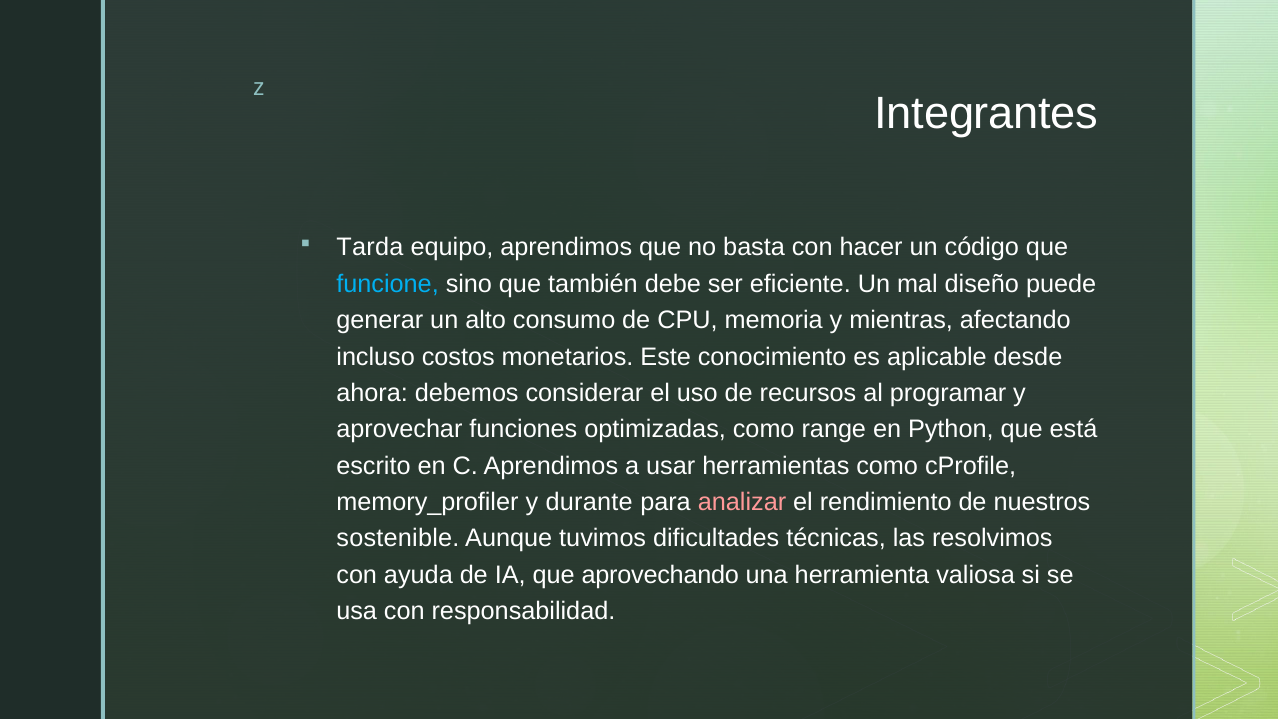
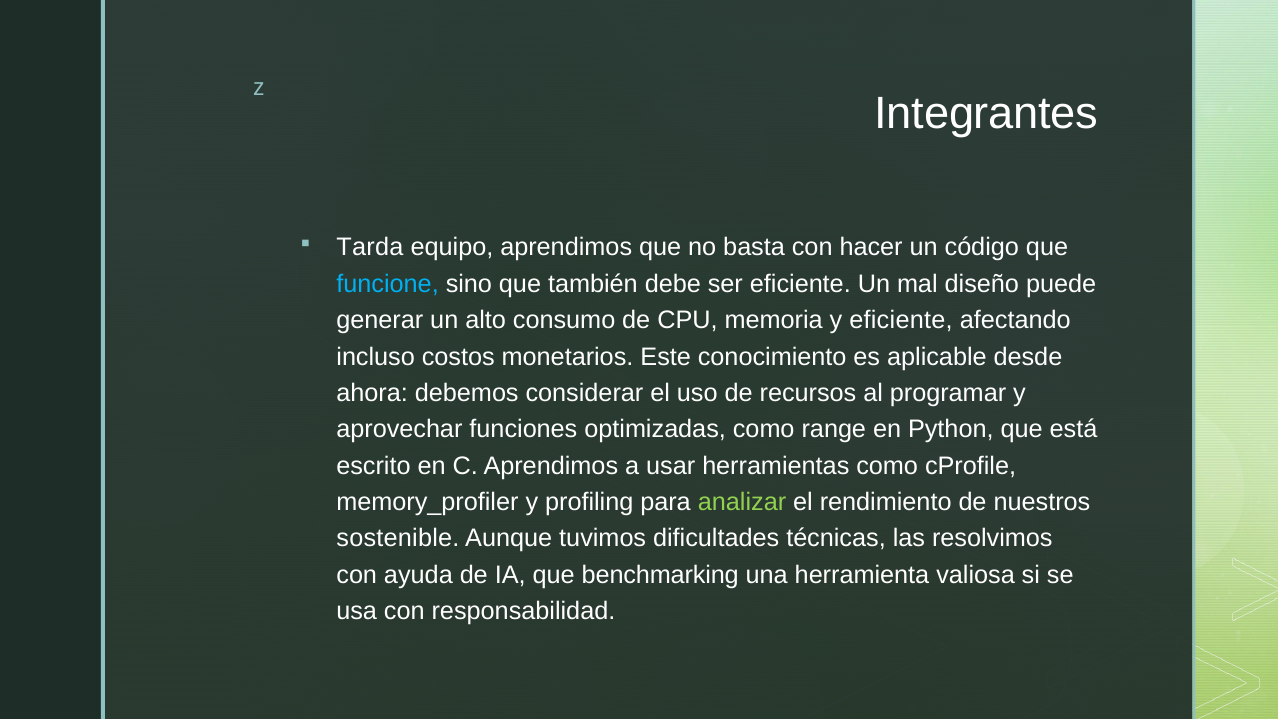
y mientras: mientras -> eficiente
durante: durante -> profiling
analizar colour: pink -> light green
aprovechando: aprovechando -> benchmarking
